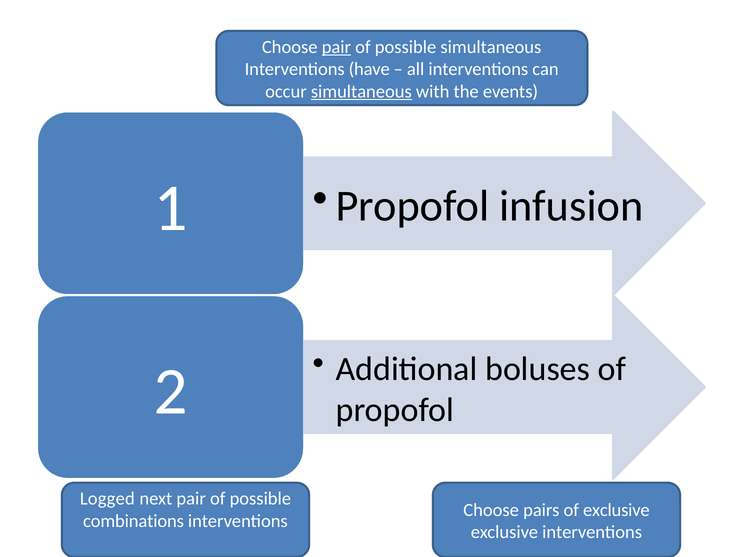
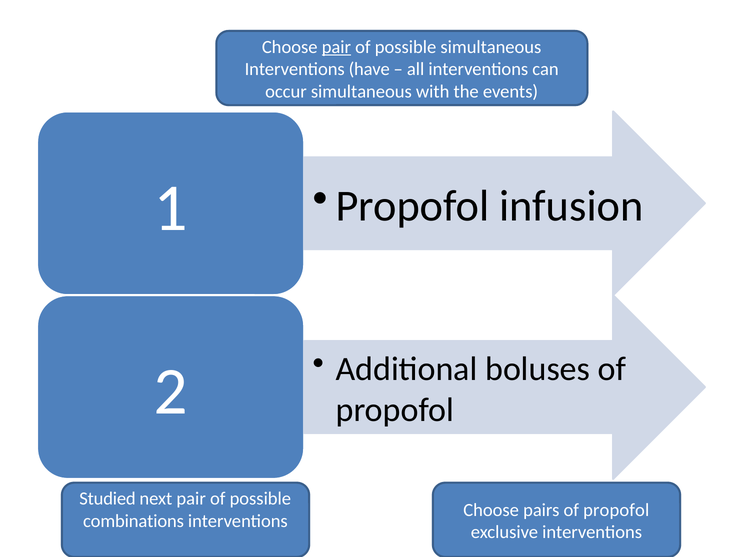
simultaneous at (361, 92) underline: present -> none
Logged: Logged -> Studied
pairs of exclusive: exclusive -> propofol
